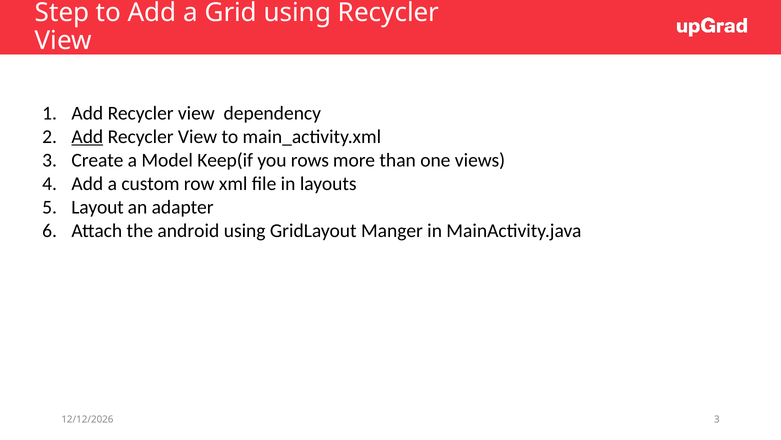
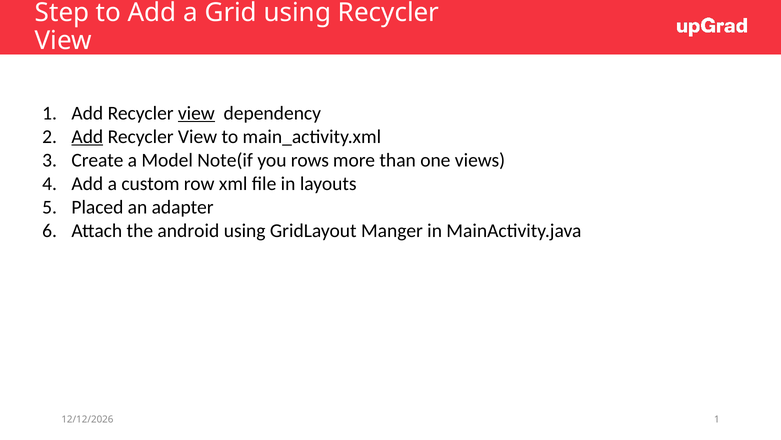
view at (196, 113) underline: none -> present
Keep(if: Keep(if -> Note(if
Layout: Layout -> Placed
3 at (717, 419): 3 -> 1
